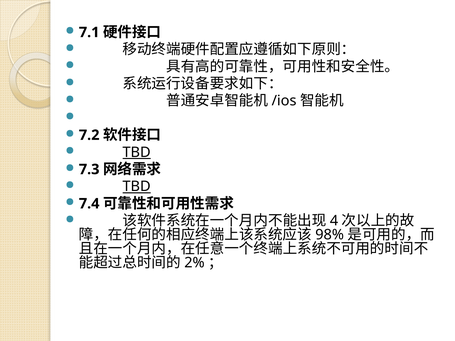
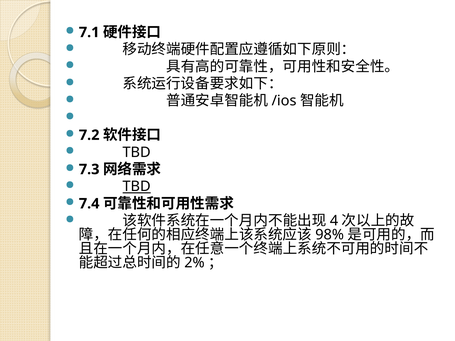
TBD at (137, 152) underline: present -> none
